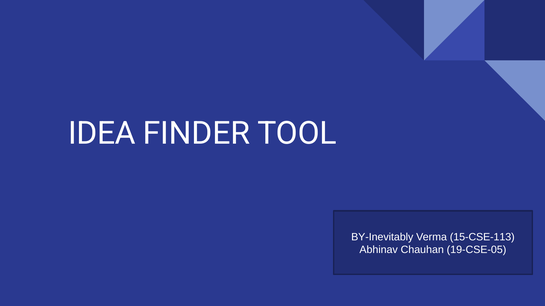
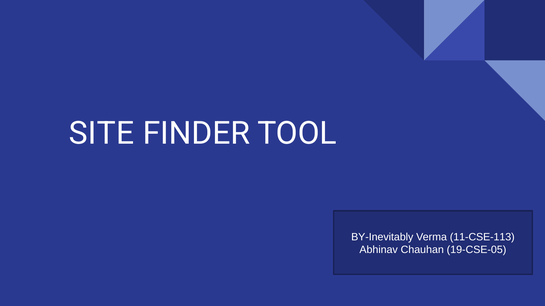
IDEA: IDEA -> SITE
15-CSE-113: 15-CSE-113 -> 11-CSE-113
